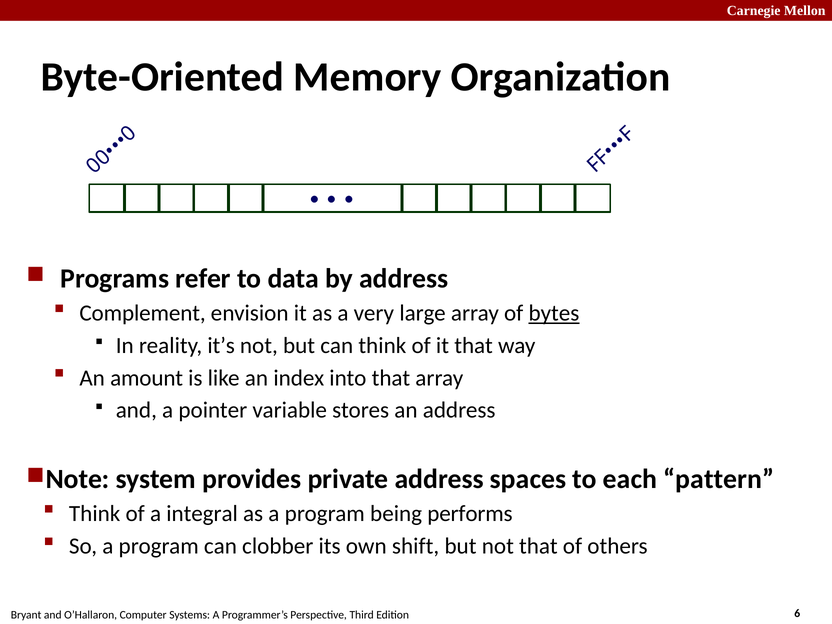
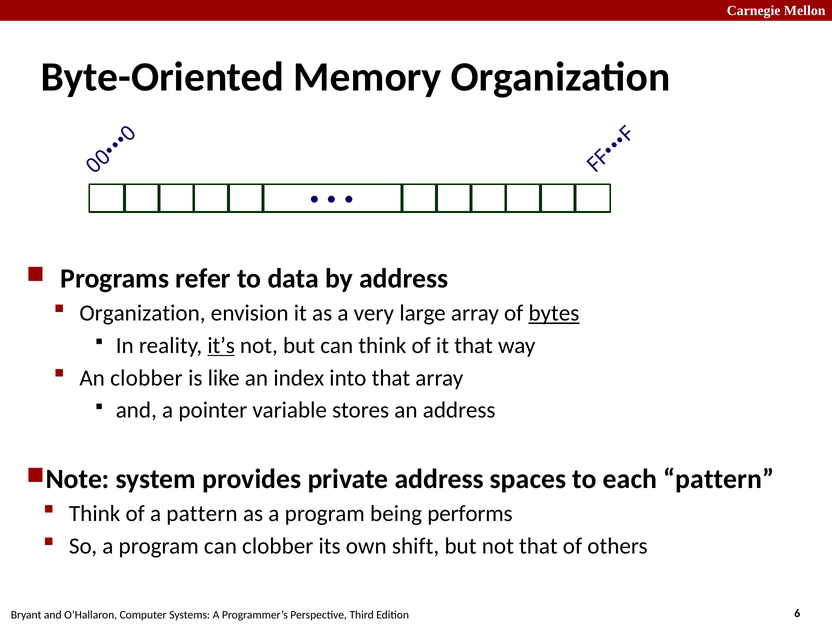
Complement at (143, 313): Complement -> Organization
it’s underline: none -> present
An amount: amount -> clobber
a integral: integral -> pattern
